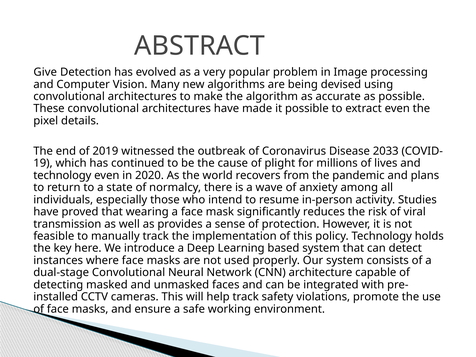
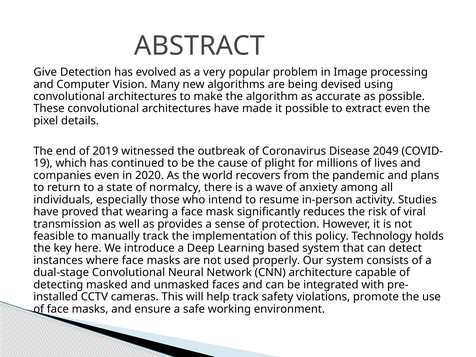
2033: 2033 -> 2049
technology at (62, 175): technology -> companies
